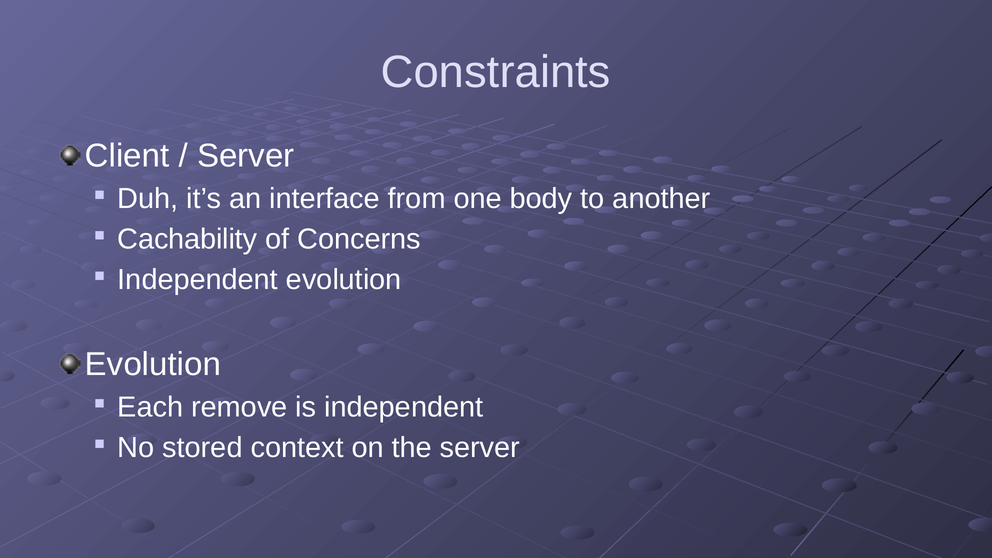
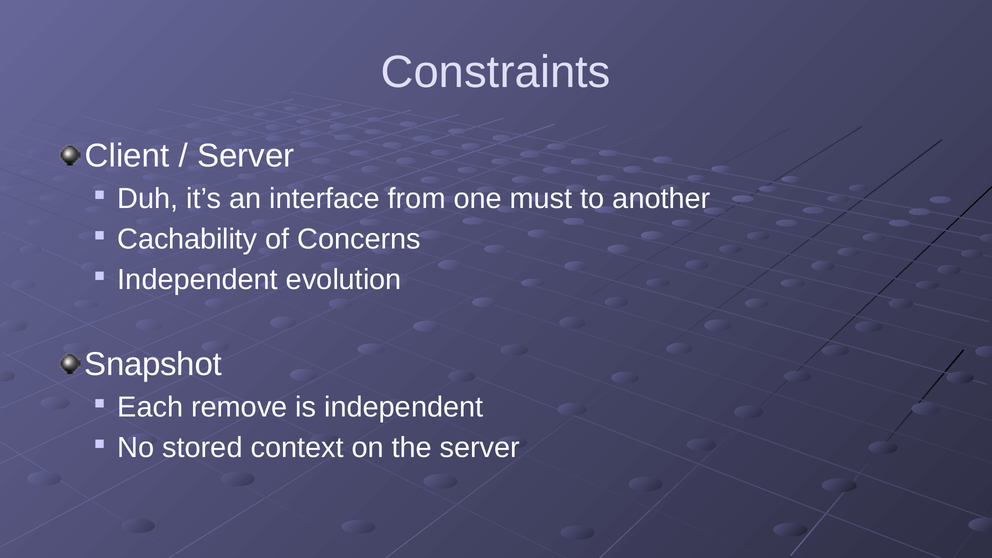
body: body -> must
Evolution at (153, 365): Evolution -> Snapshot
